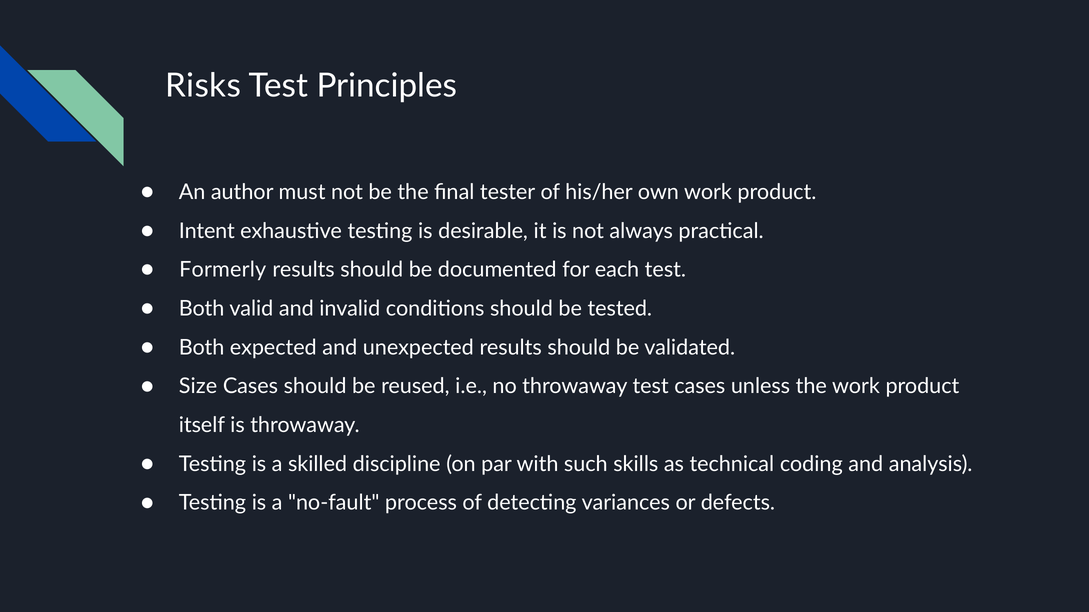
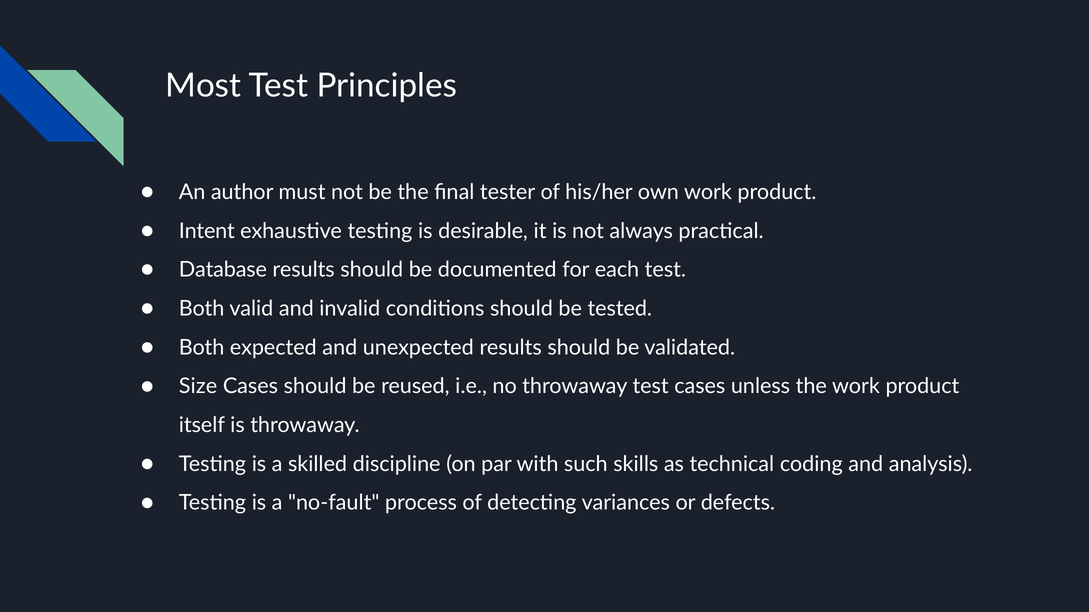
Risks: Risks -> Most
Formerly: Formerly -> Database
